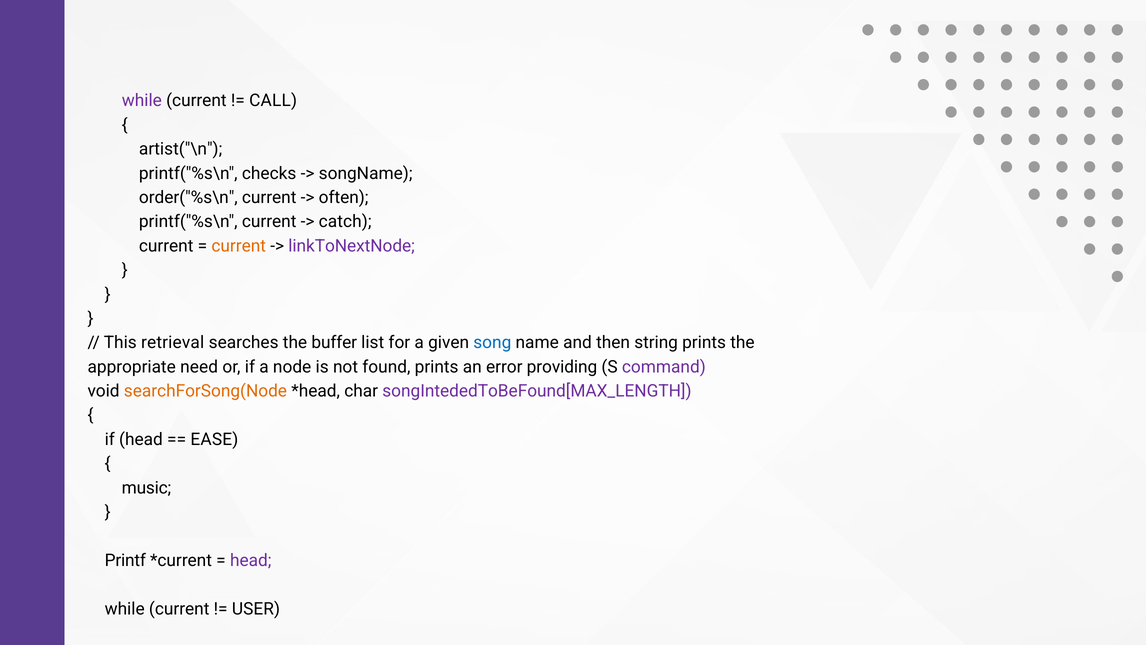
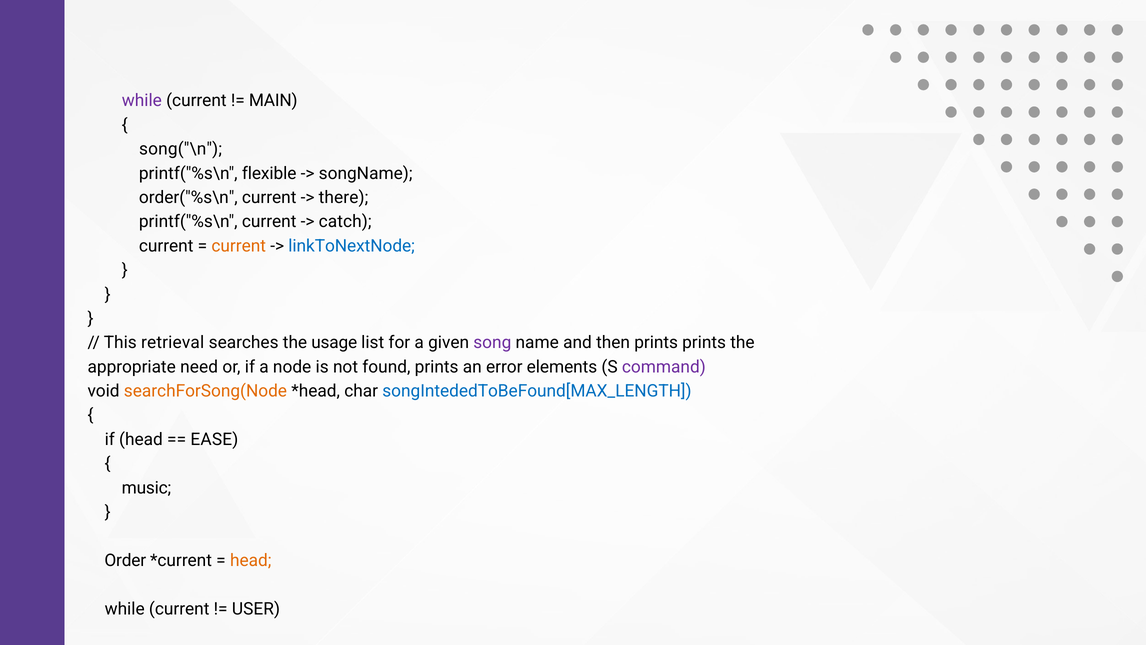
CALL: CALL -> MAIN
artist("\n: artist("\n -> song("\n
checks: checks -> flexible
often: often -> there
linkToNextNode colour: purple -> blue
buffer: buffer -> usage
song colour: blue -> purple
then string: string -> prints
providing: providing -> elements
songIntededToBeFound[MAX_LENGTH colour: purple -> blue
Printf: Printf -> Order
head at (251, 560) colour: purple -> orange
